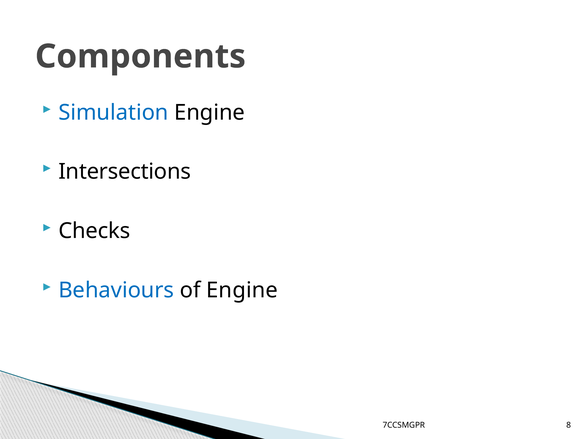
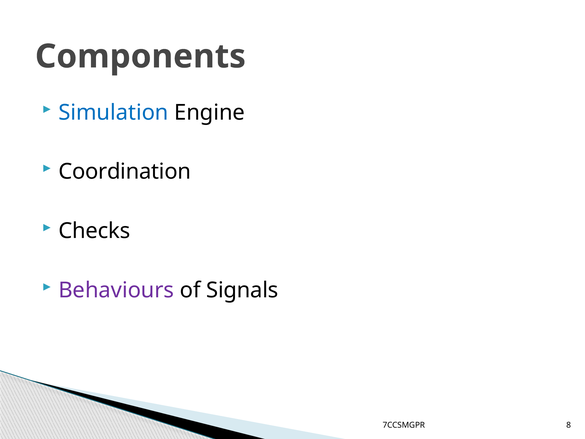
Intersections: Intersections -> Coordination
Behaviours colour: blue -> purple
of Engine: Engine -> Signals
